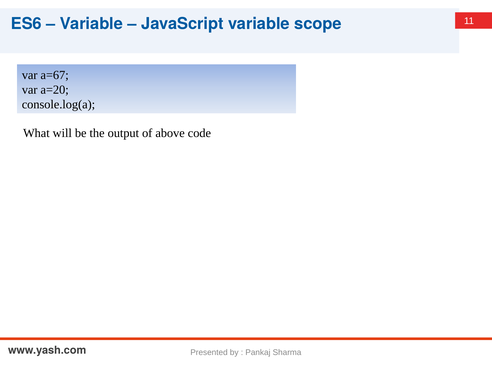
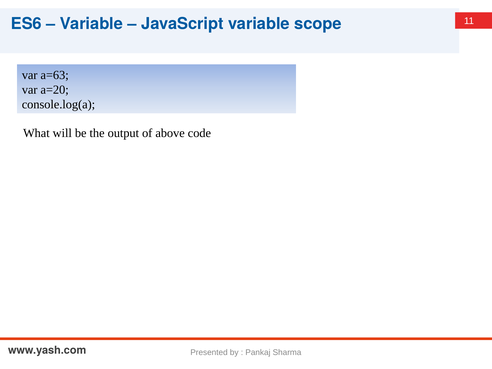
a=67: a=67 -> a=63
